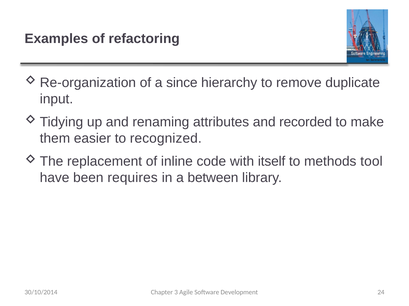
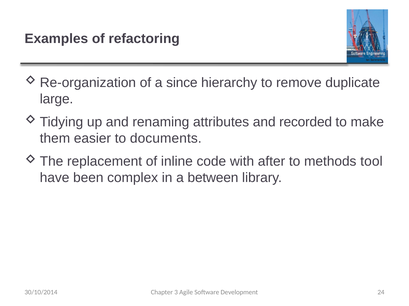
input: input -> large
recognized: recognized -> documents
itself: itself -> after
requires: requires -> complex
